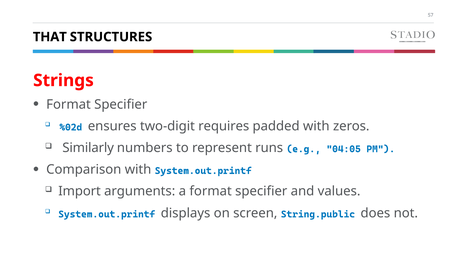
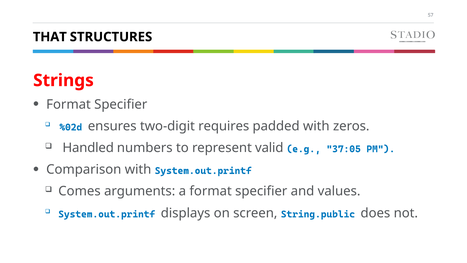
Similarly: Similarly -> Handled
runs: runs -> valid
04:05: 04:05 -> 37:05
Import: Import -> Comes
